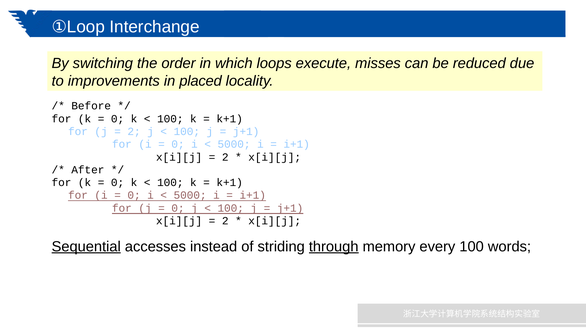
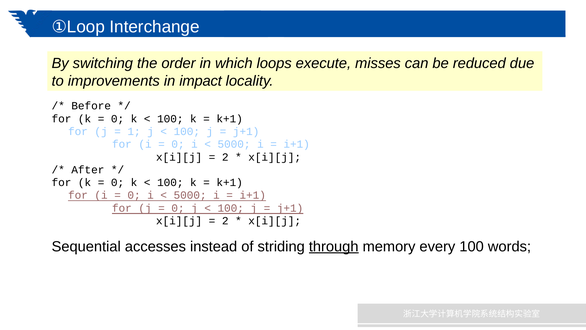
placed: placed -> impact
2 at (134, 131): 2 -> 1
Sequential underline: present -> none
